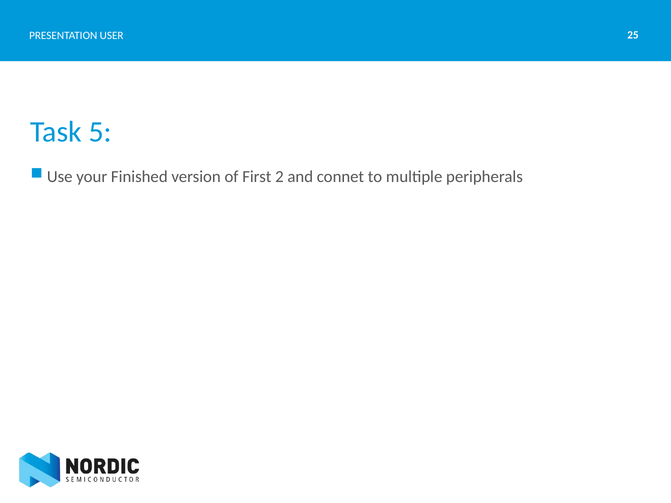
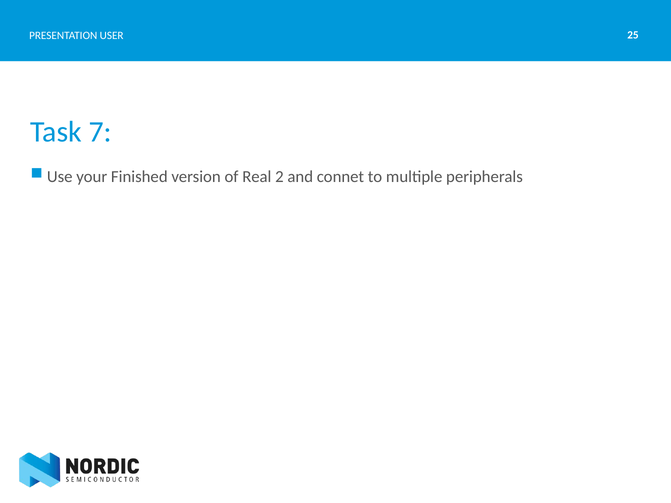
5: 5 -> 7
First: First -> Real
